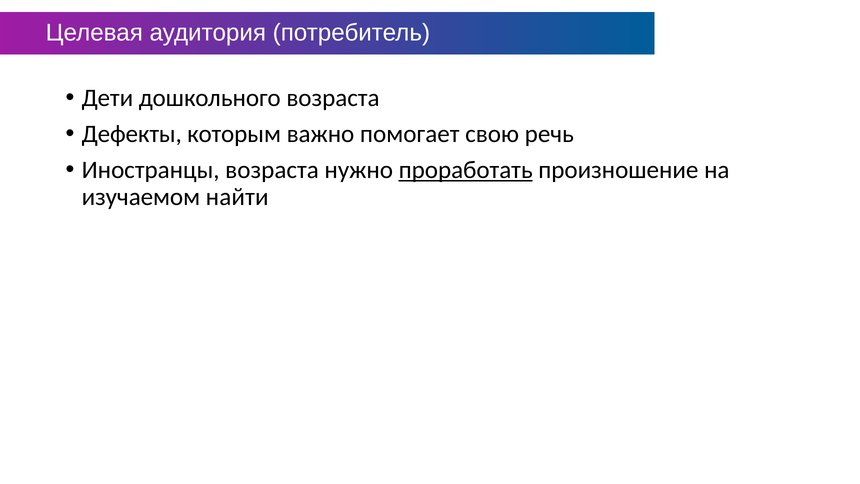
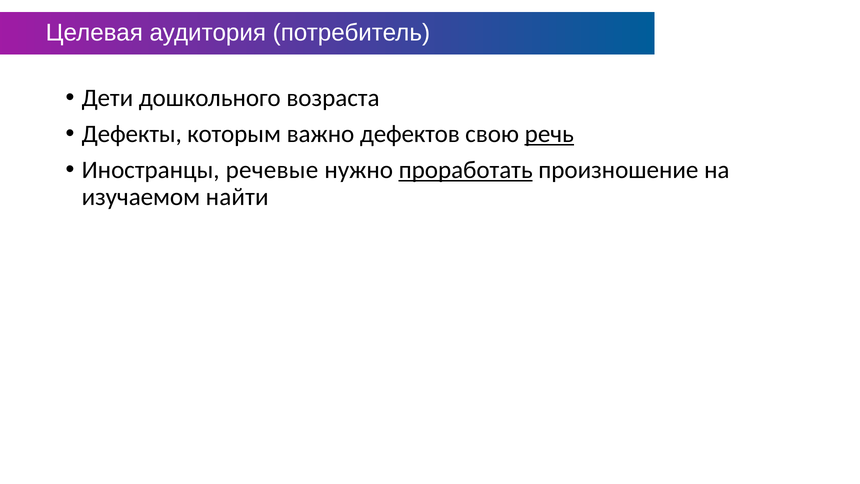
помогает: помогает -> дефектов
речь underline: none -> present
Иностранцы возраста: возраста -> речевые
